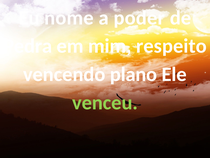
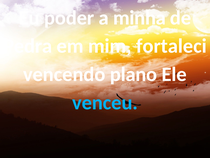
nome: nome -> poder
poder: poder -> minha
respeito: respeito -> fortaleci
venceu colour: light green -> light blue
